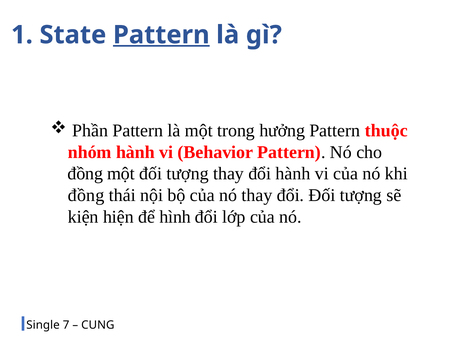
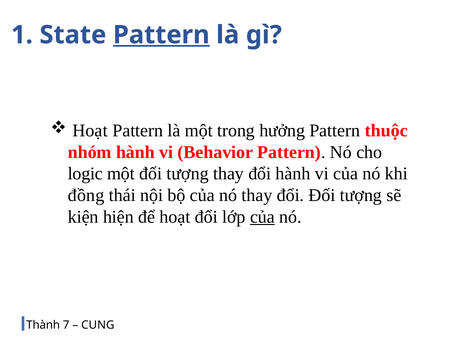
Phần at (90, 130): Phần -> Hoạt
đồng at (85, 174): đồng -> logic
để hình: hình -> hoạt
của at (262, 217) underline: none -> present
Single: Single -> Thành
